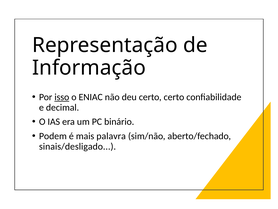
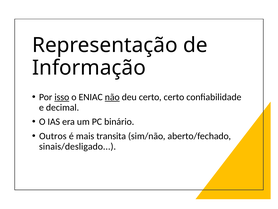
não underline: none -> present
Podem: Podem -> Outros
palavra: palavra -> transita
